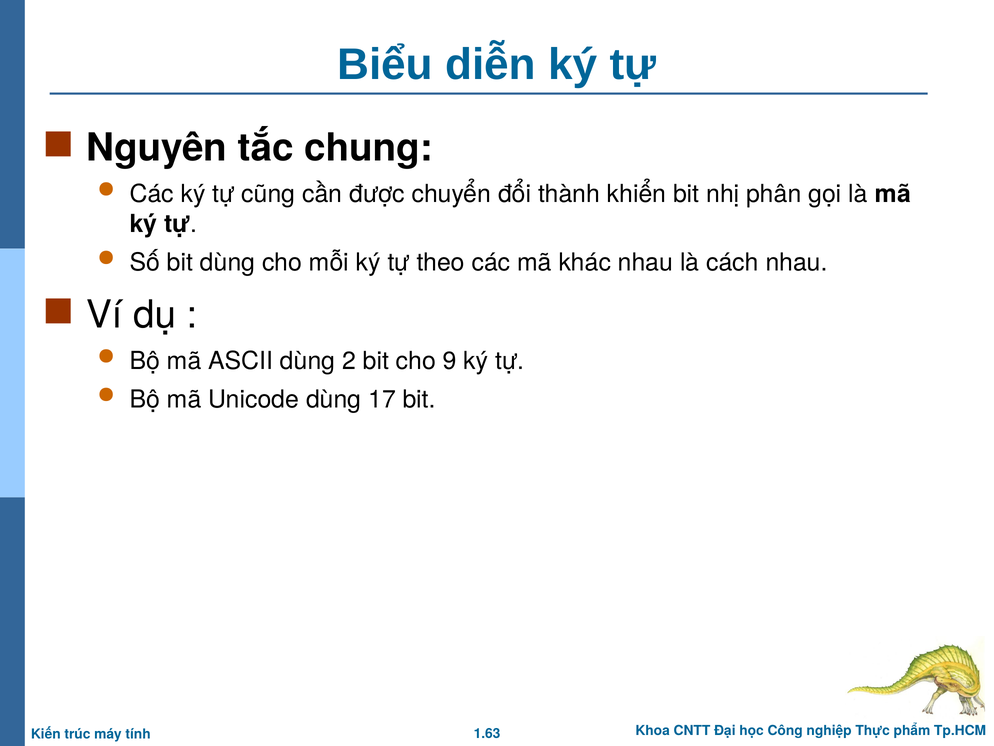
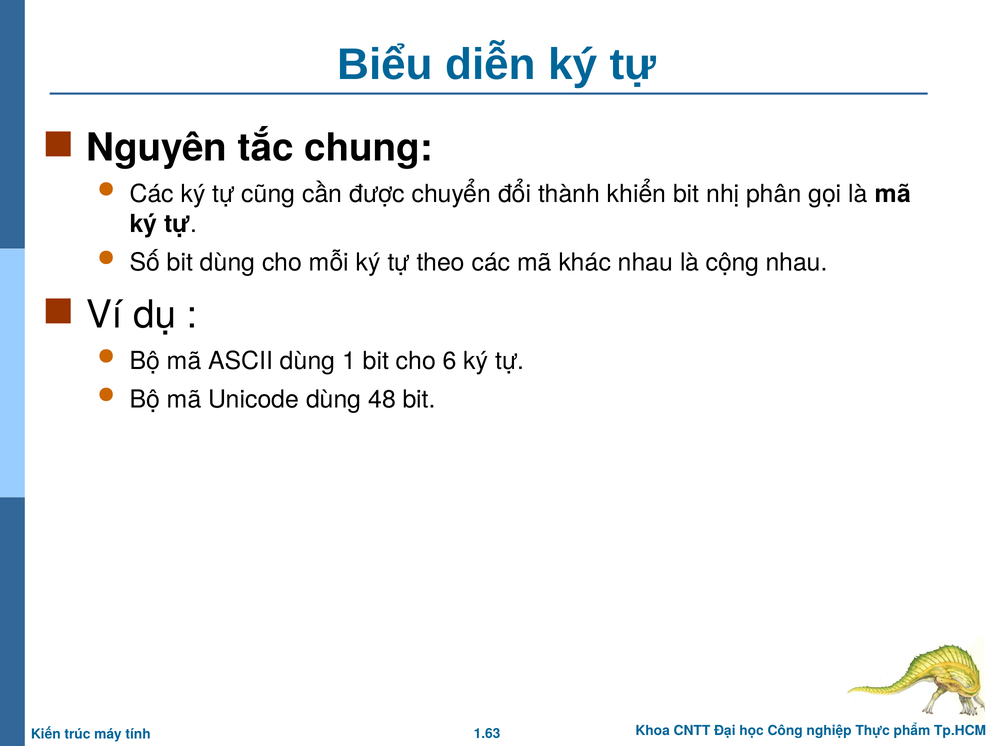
cách: cách -> cộng
2: 2 -> 1
9: 9 -> 6
17: 17 -> 48
